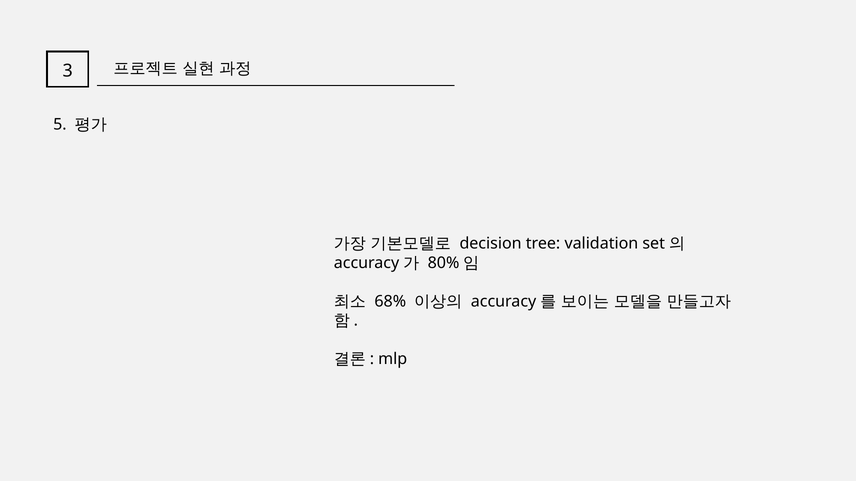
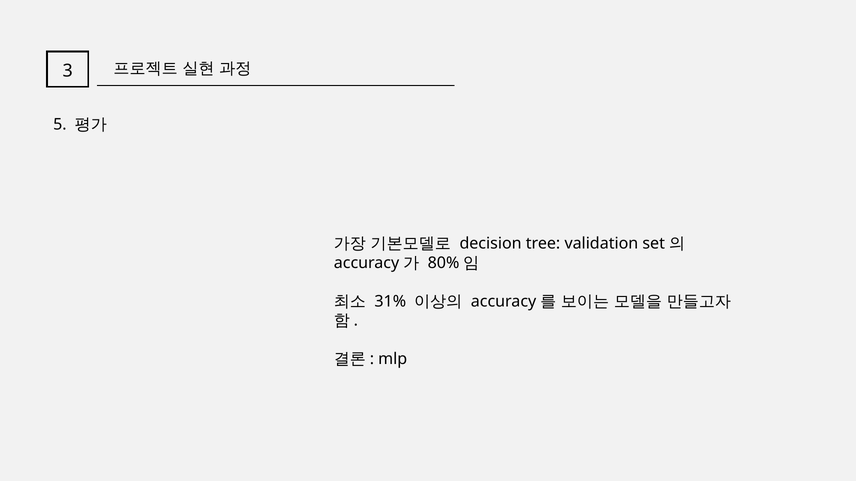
68%: 68% -> 31%
